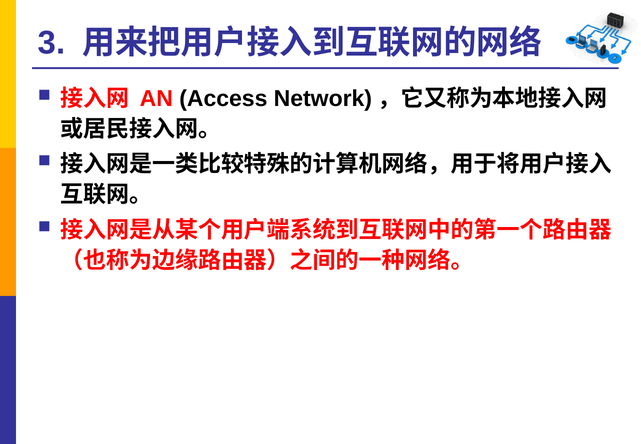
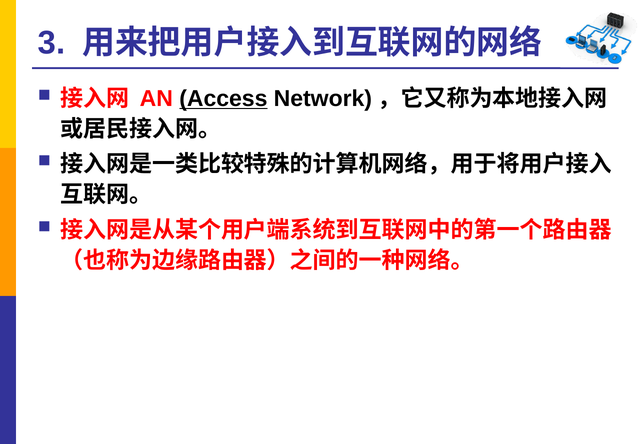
Access underline: none -> present
